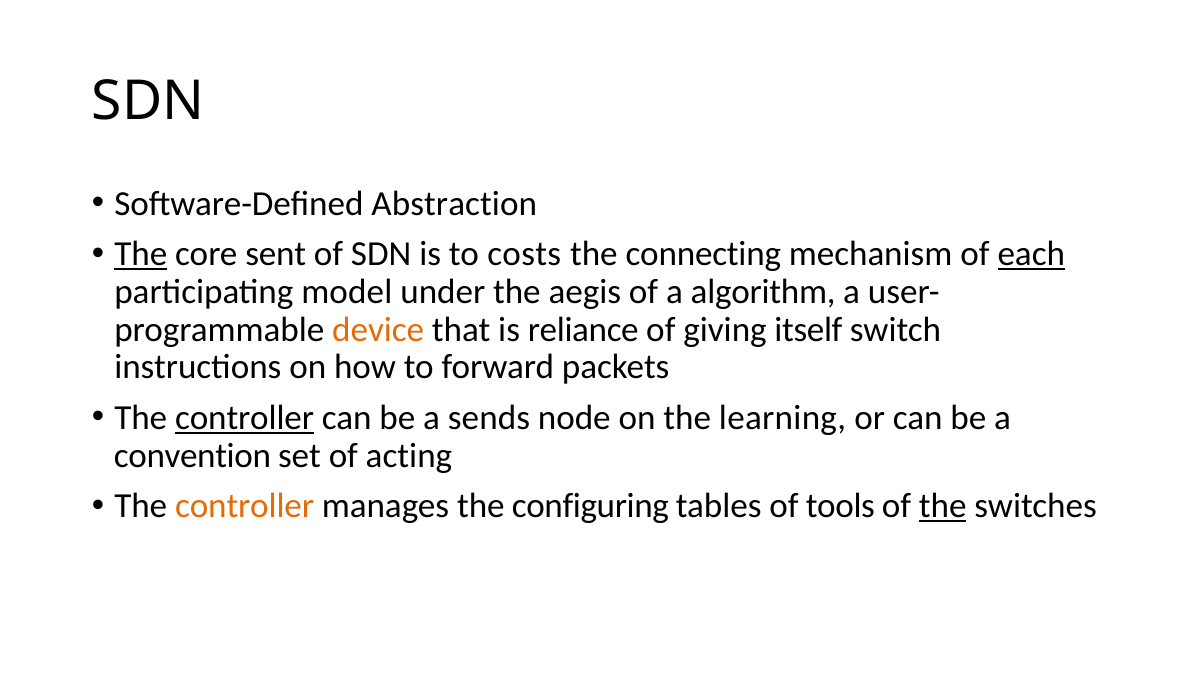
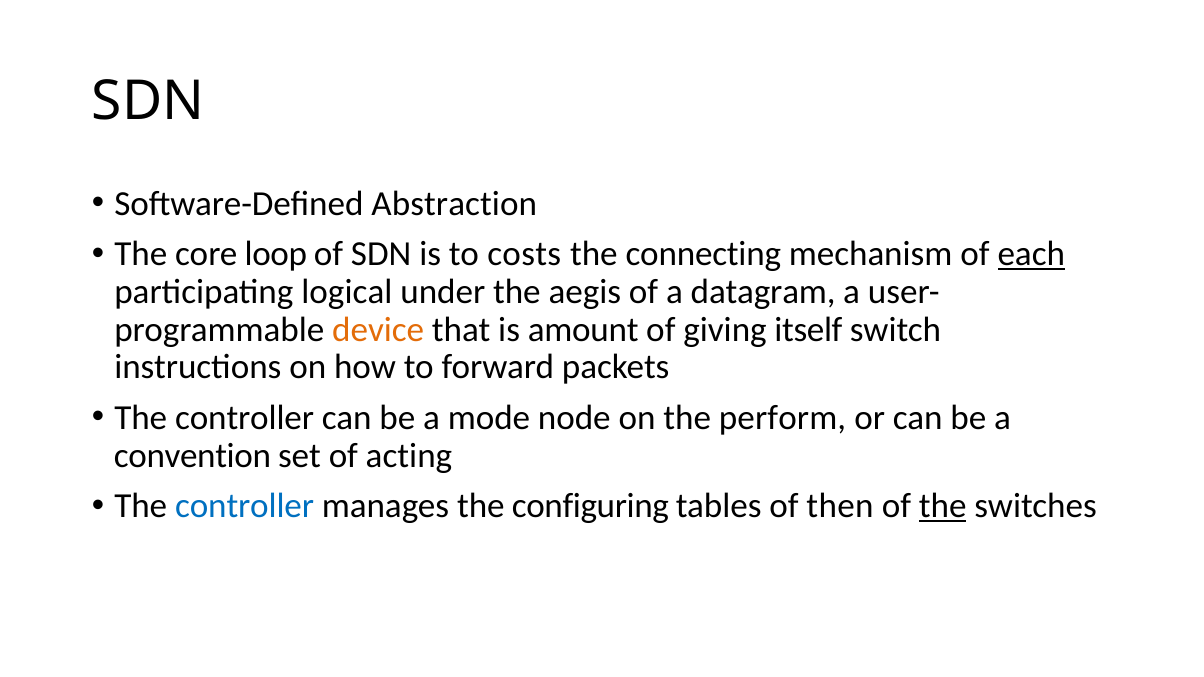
The at (141, 254) underline: present -> none
sent: sent -> loop
model: model -> logical
algorithm: algorithm -> datagram
reliance: reliance -> amount
controller at (245, 418) underline: present -> none
sends: sends -> mode
learning: learning -> perform
controller at (245, 506) colour: orange -> blue
tools: tools -> then
